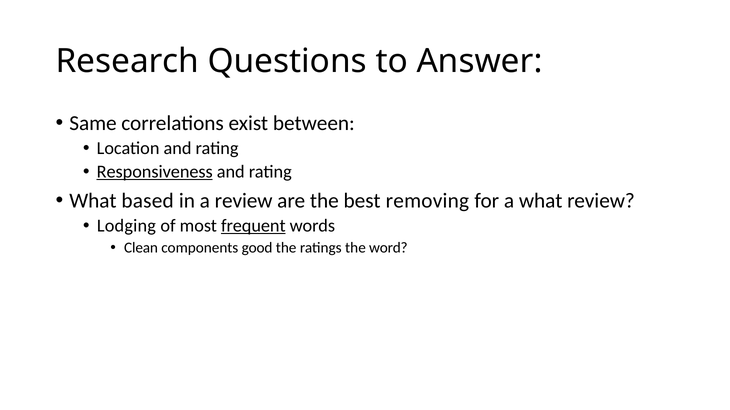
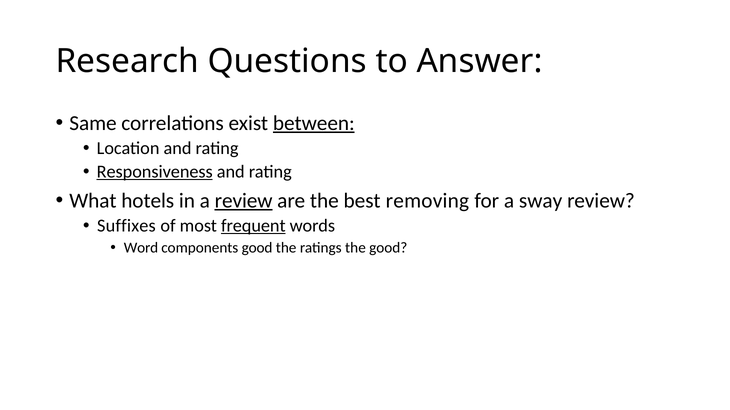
between underline: none -> present
based: based -> hotels
review at (244, 201) underline: none -> present
a what: what -> sway
Lodging: Lodging -> Suffixes
Clean: Clean -> Word
the word: word -> good
